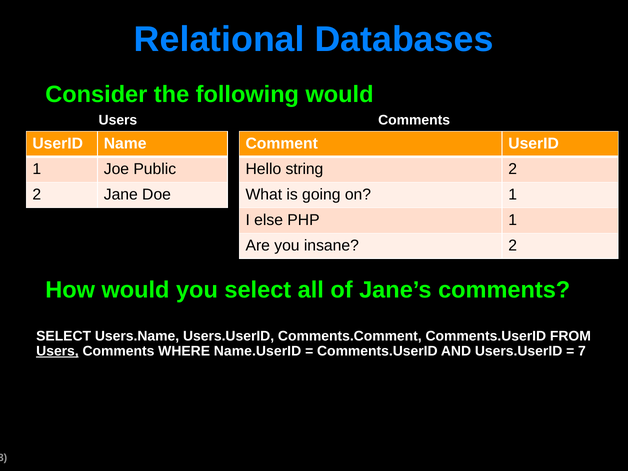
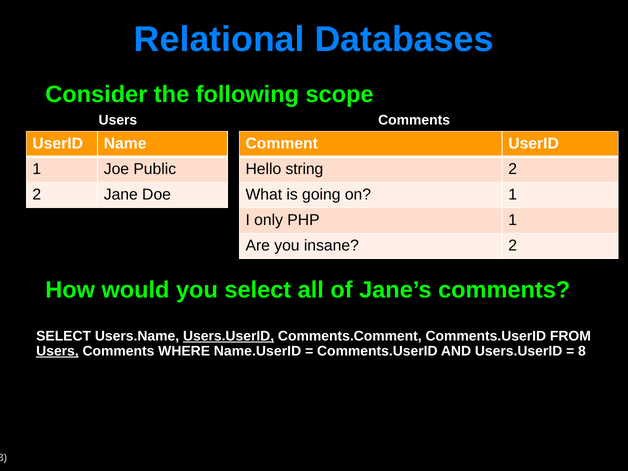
following would: would -> scope
else: else -> only
Users.UserID at (229, 336) underline: none -> present
7: 7 -> 8
